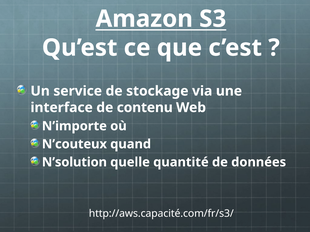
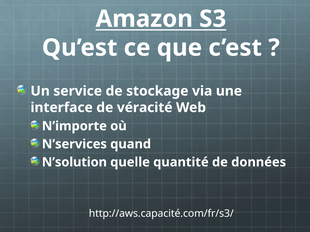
contenu: contenu -> véracité
N’couteux: N’couteux -> N’services
